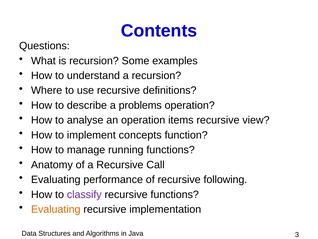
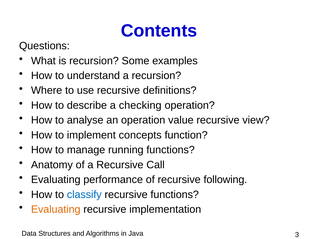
problems: problems -> checking
items: items -> value
classify colour: purple -> blue
